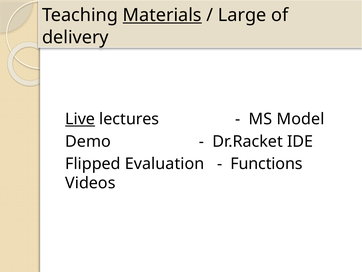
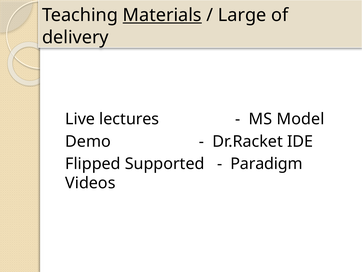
Live underline: present -> none
Evaluation: Evaluation -> Supported
Functions: Functions -> Paradigm
